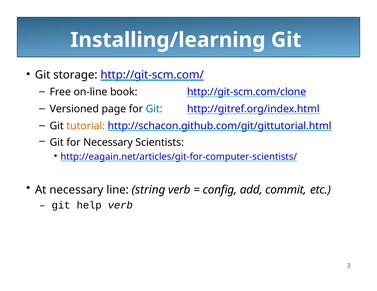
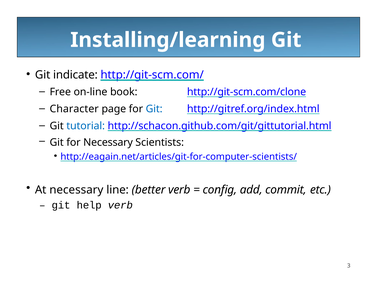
storage: storage -> indicate
Versioned: Versioned -> Character
tutorial colour: orange -> blue
string: string -> better
